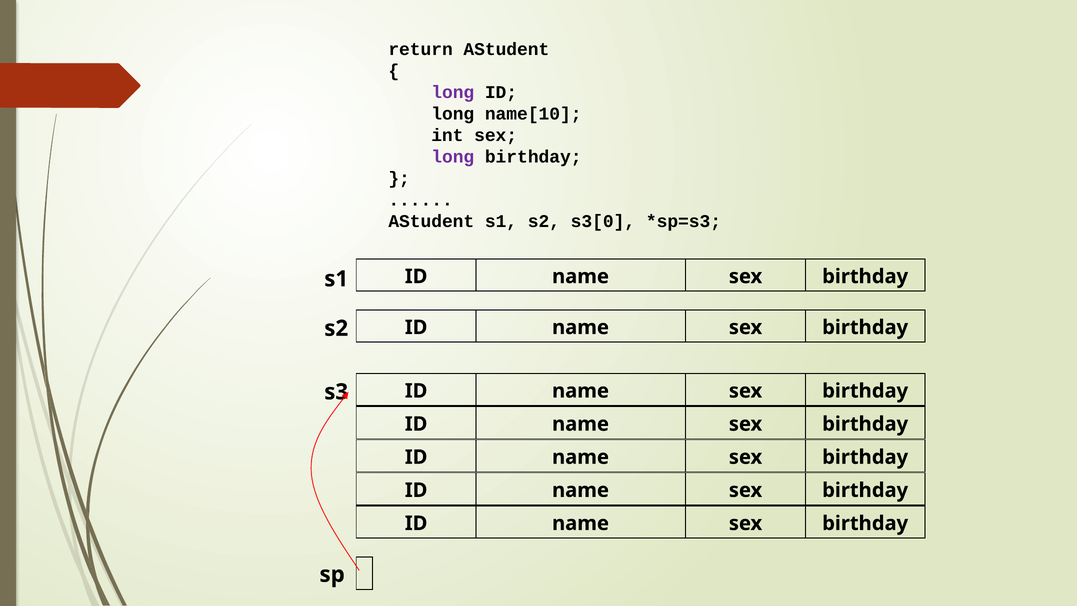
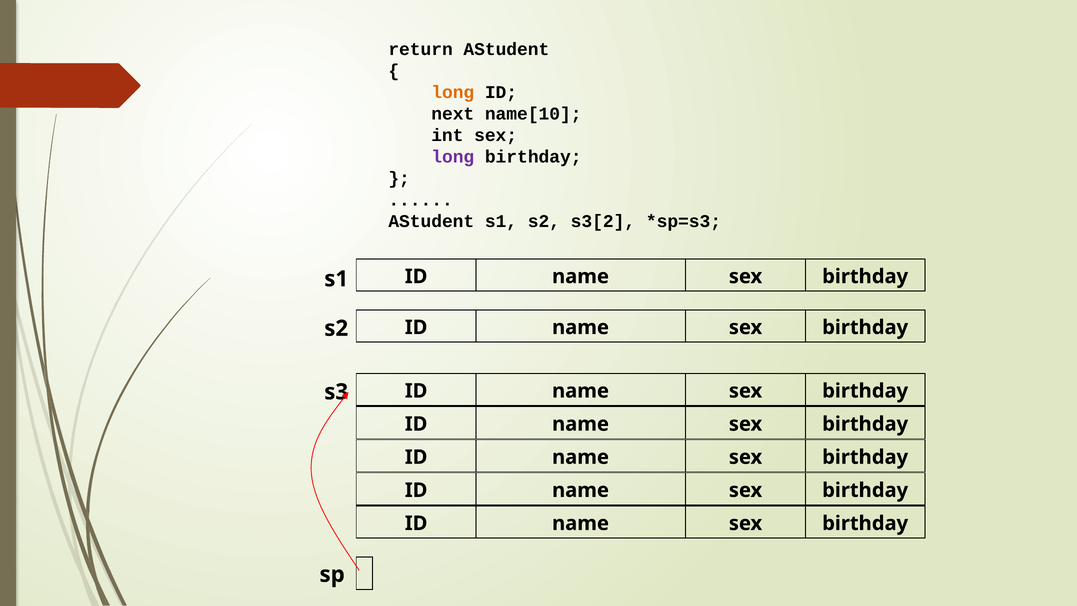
long at (453, 92) colour: purple -> orange
long at (453, 114): long -> next
s3[0: s3[0 -> s3[2
